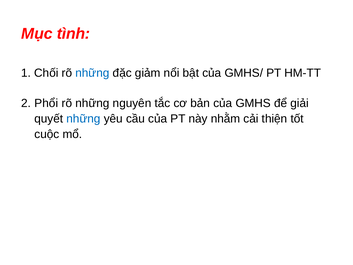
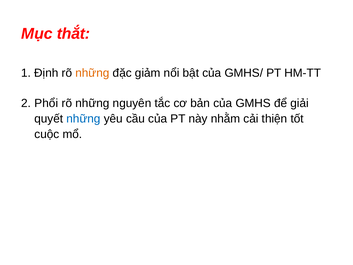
tình: tình -> thắt
Chối: Chối -> Định
những at (92, 73) colour: blue -> orange
